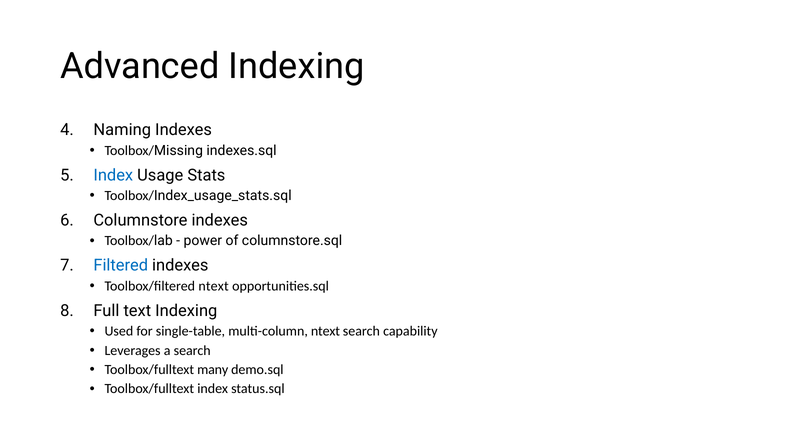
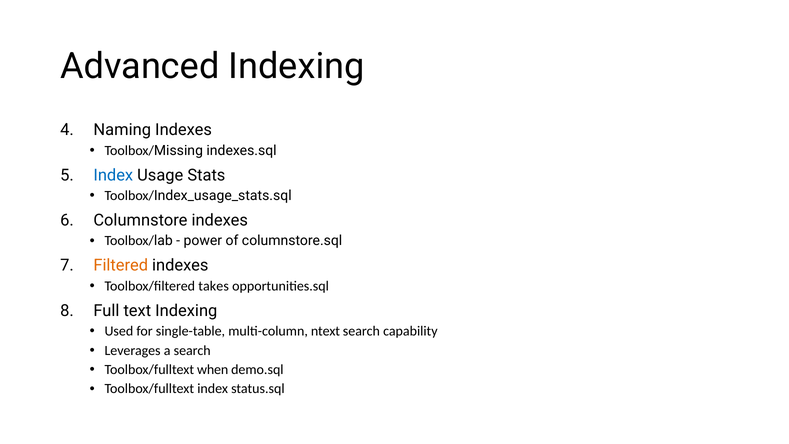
Filtered colour: blue -> orange
Toolbox/filtered ntext: ntext -> takes
many: many -> when
